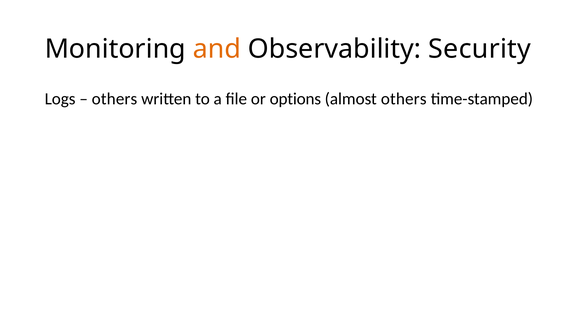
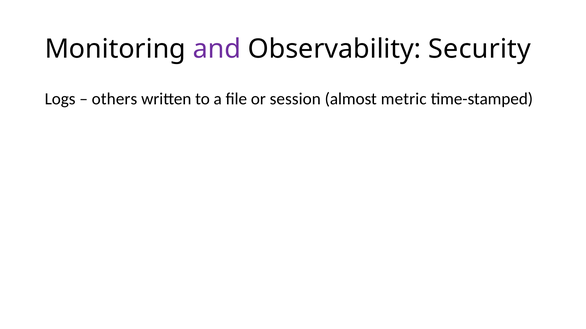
and colour: orange -> purple
options: options -> session
almost others: others -> metric
